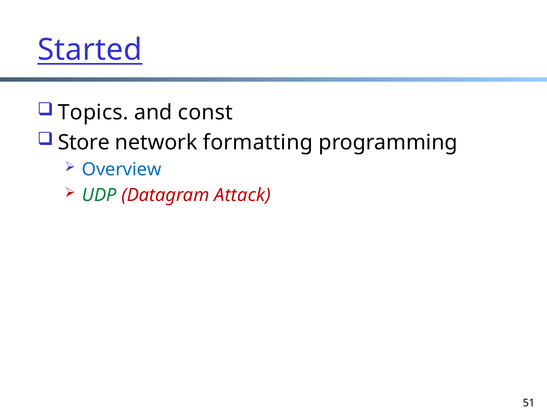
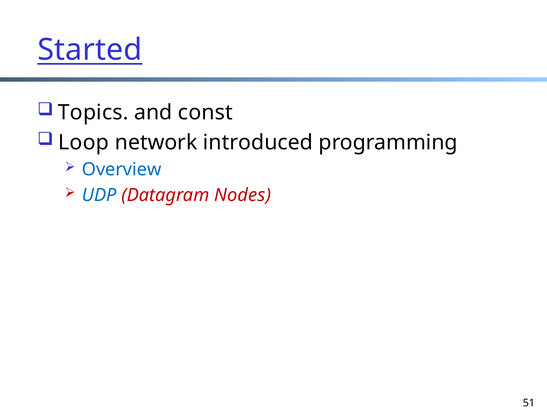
Store: Store -> Loop
formatting: formatting -> introduced
UDP colour: green -> blue
Attack: Attack -> Nodes
